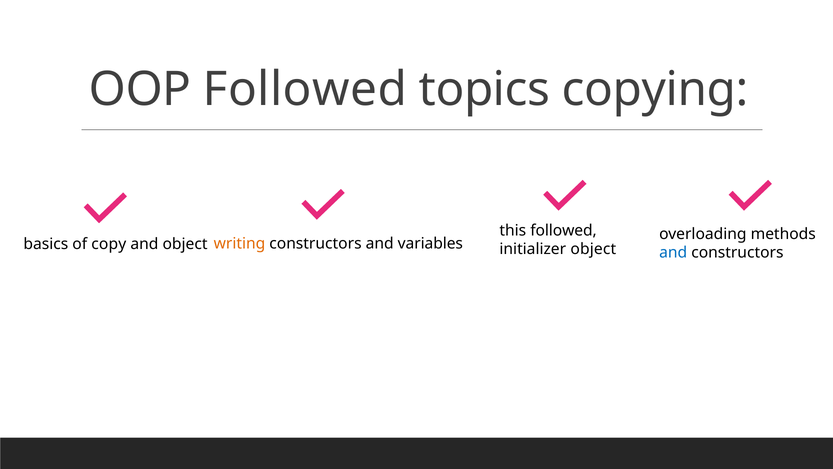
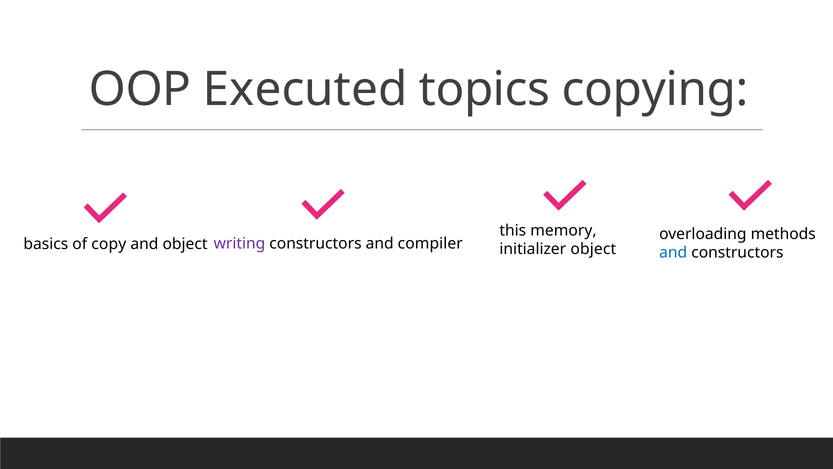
OOP Followed: Followed -> Executed
this followed: followed -> memory
writing colour: orange -> purple
variables: variables -> compiler
